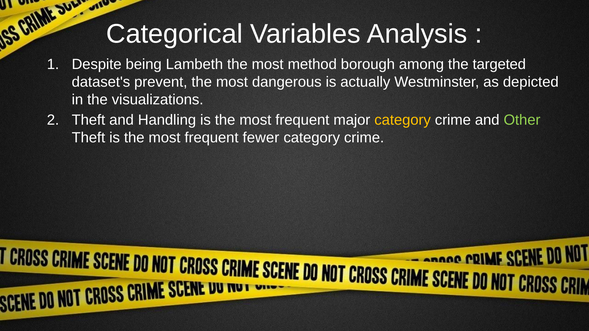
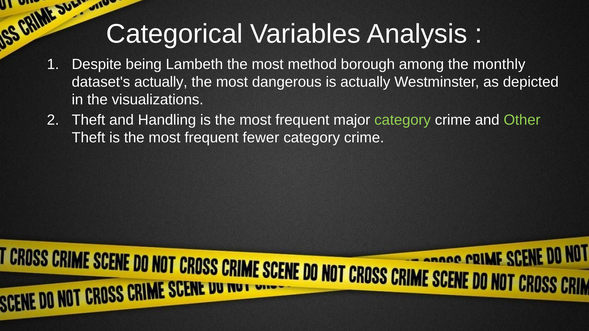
targeted: targeted -> monthly
dataset's prevent: prevent -> actually
category at (403, 120) colour: yellow -> light green
